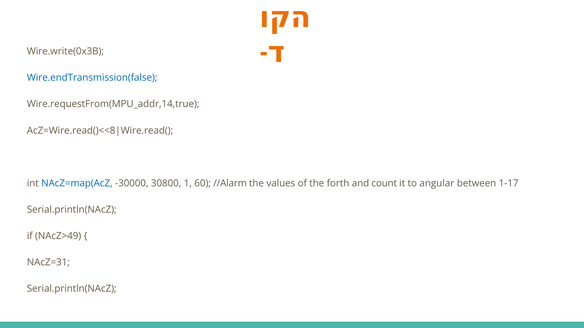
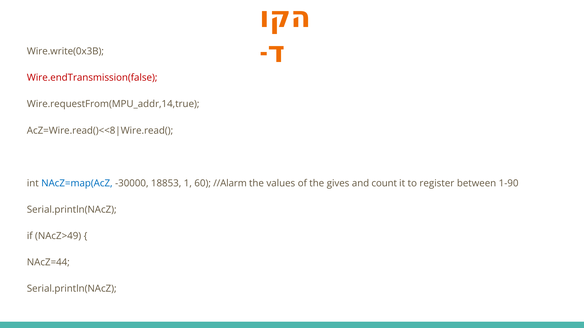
Wire.endTransmission(false colour: blue -> red
30800: 30800 -> 18853
forth: forth -> gives
angular: angular -> register
1-17: 1-17 -> 1-90
NAcZ=31: NAcZ=31 -> NAcZ=44
